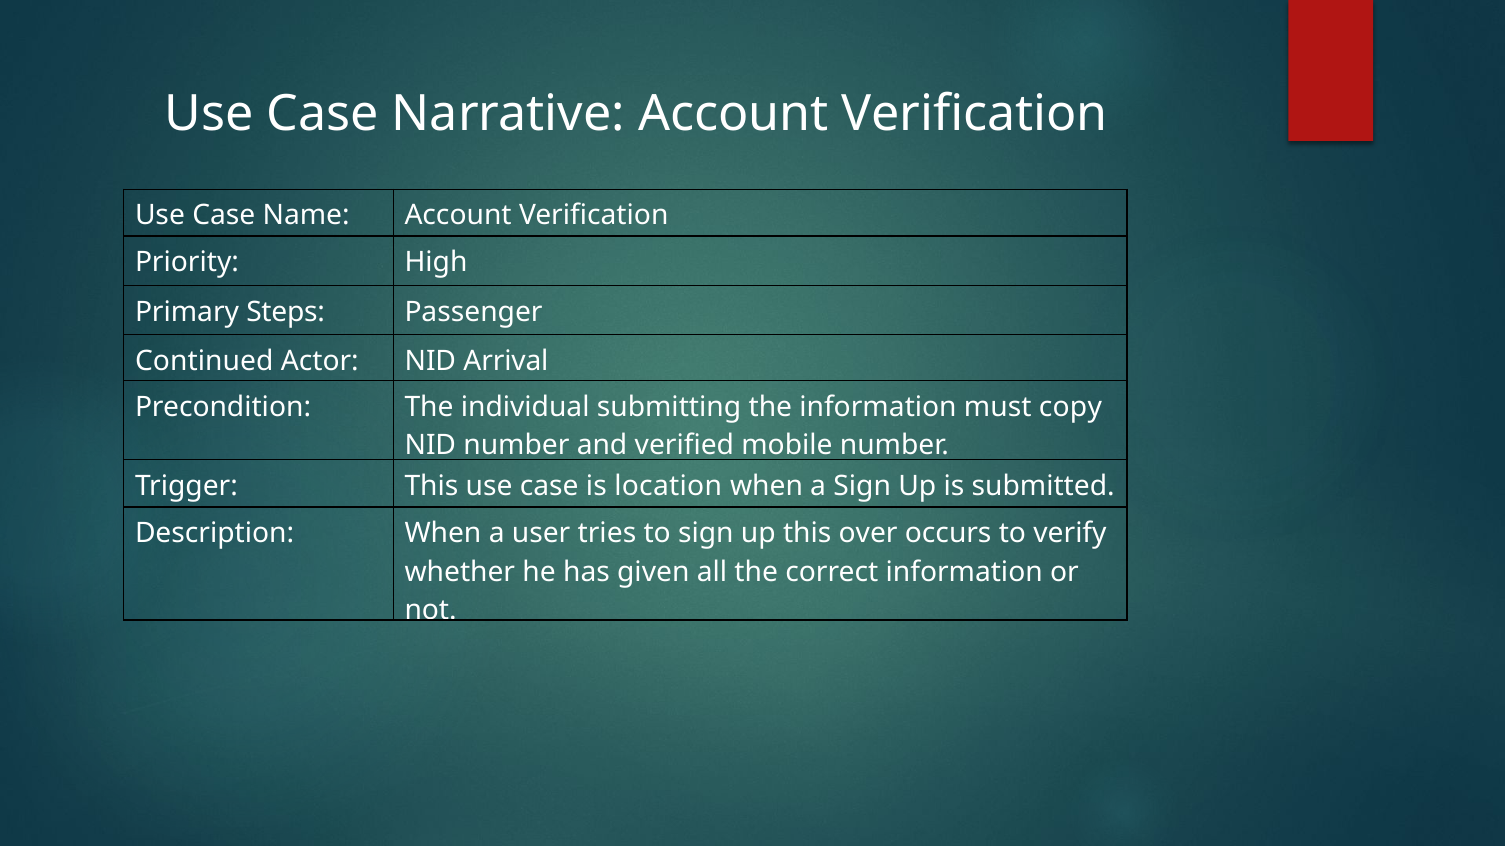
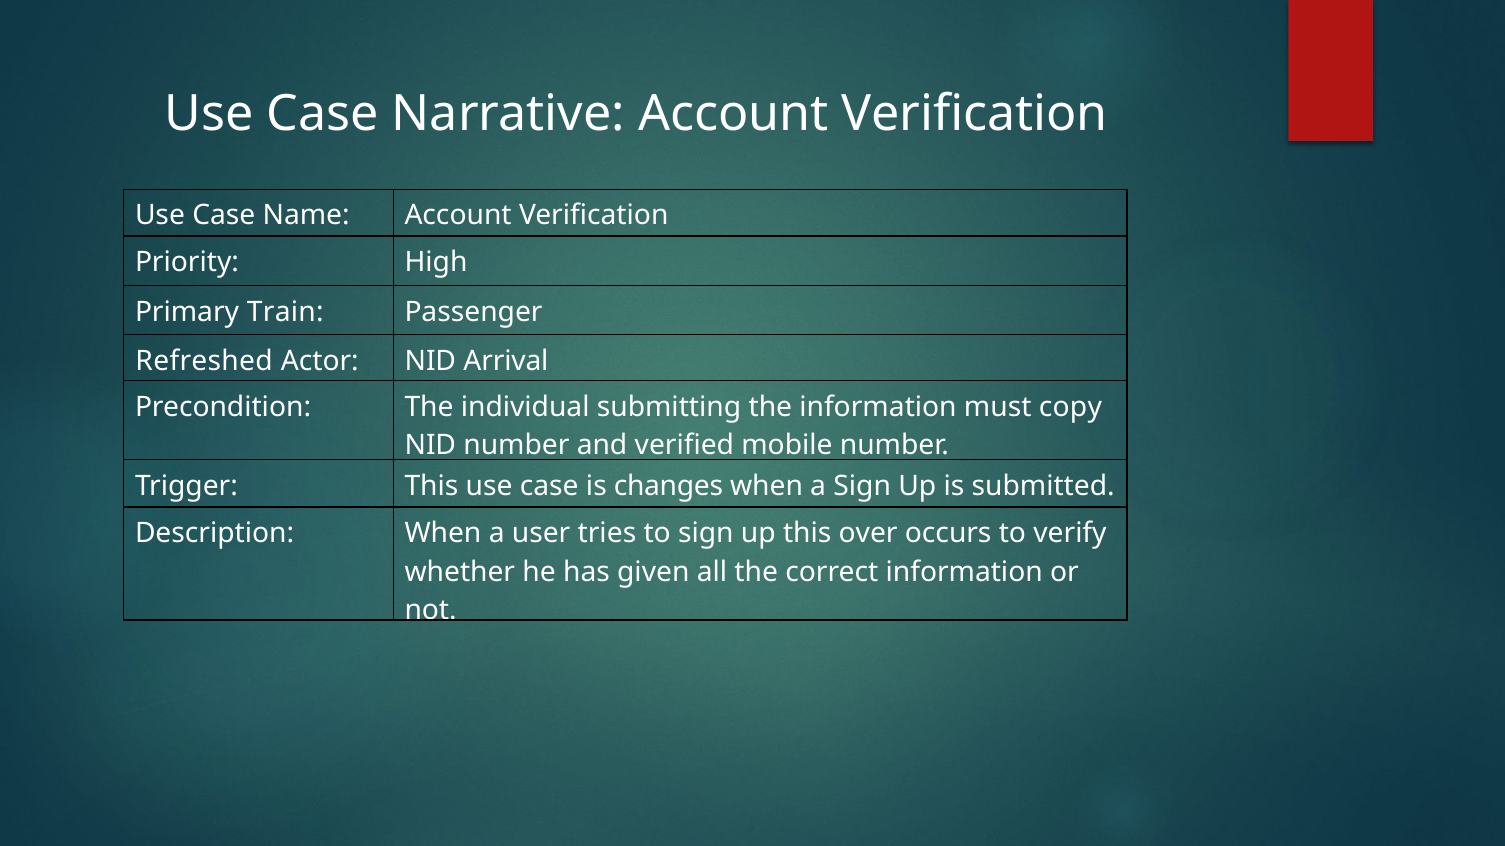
Steps: Steps -> Train
Continued: Continued -> Refreshed
location: location -> changes
